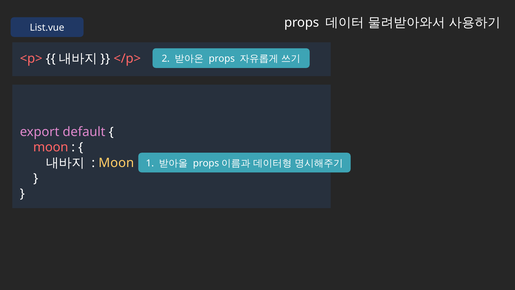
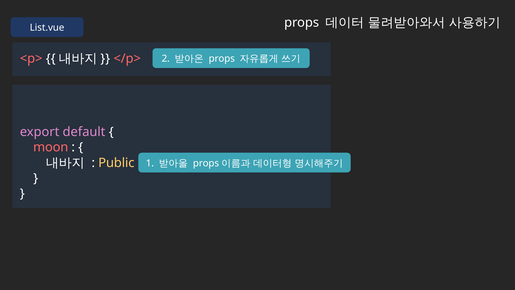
Moon at (116, 163): Moon -> Public
